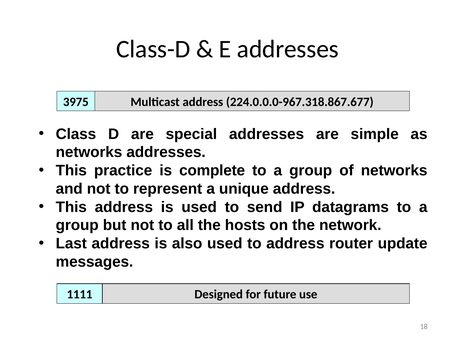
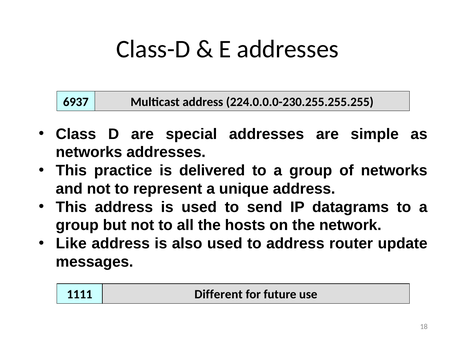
3975: 3975 -> 6937
224.0.0.0-967.318.867.677: 224.0.0.0-967.318.867.677 -> 224.0.0.0-230.255.255.255
complete: complete -> delivered
Last: Last -> Like
Designed: Designed -> Different
